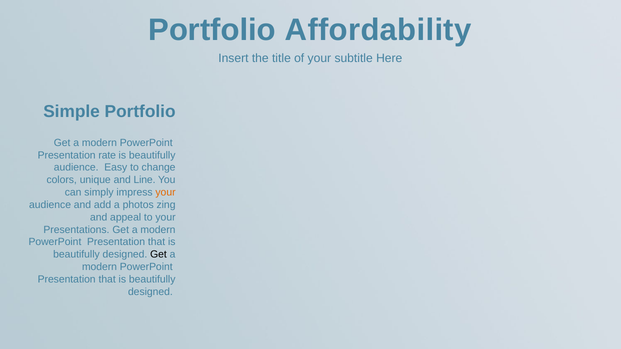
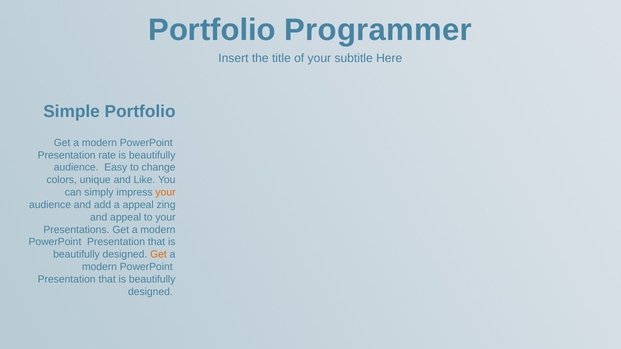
Affordability: Affordability -> Programmer
Line: Line -> Like
a photos: photos -> appeal
Get at (159, 255) colour: black -> orange
